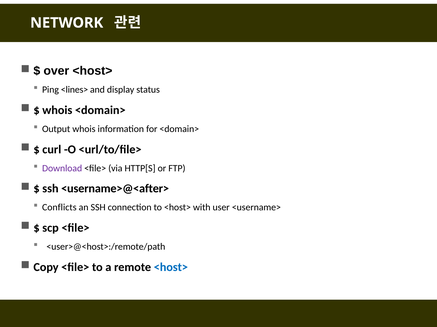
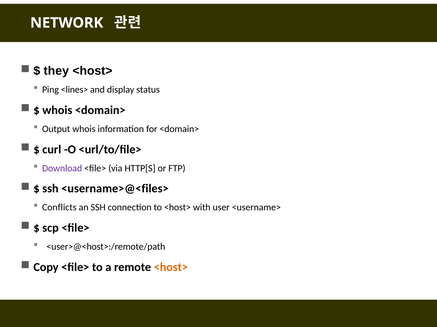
over: over -> they
<username>@<after>: <username>@<after> -> <username>@<files>
<host> at (171, 268) colour: blue -> orange
